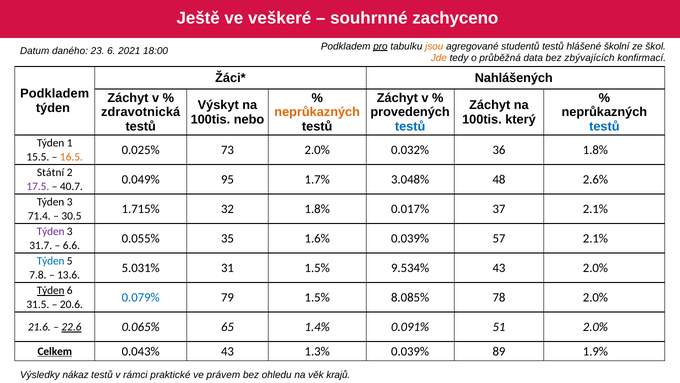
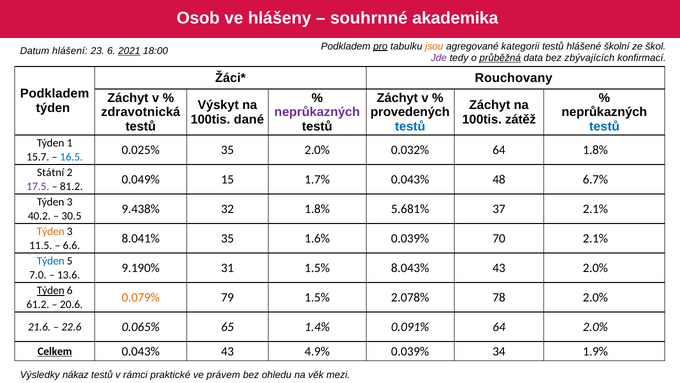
Ještě: Ještě -> Osob
veškeré: veškeré -> hlášeny
zachyceno: zachyceno -> akademika
studentů: studentů -> kategorii
daného: daného -> hlášení
2021 underline: none -> present
Jde colour: orange -> purple
průběžná underline: none -> present
Nahlášených: Nahlášených -> Rouchovany
neprůkazných at (317, 112) colour: orange -> purple
nebo: nebo -> dané
který: který -> zátěž
0.025% 73: 73 -> 35
0.032% 36: 36 -> 64
15.5: 15.5 -> 15.7
16.5 colour: orange -> blue
95: 95 -> 15
1.7% 3.048%: 3.048% -> 0.043%
2.6%: 2.6% -> 6.7%
40.7: 40.7 -> 81.2
1.715%: 1.715% -> 9.438%
0.017%: 0.017% -> 5.681%
71.4: 71.4 -> 40.2
Týden at (51, 231) colour: purple -> orange
0.055%: 0.055% -> 8.041%
57: 57 -> 70
31.7: 31.7 -> 11.5
5.031%: 5.031% -> 9.190%
9.534%: 9.534% -> 8.043%
7.8: 7.8 -> 7.0
0.079% colour: blue -> orange
8.085%: 8.085% -> 2.078%
31.5: 31.5 -> 61.2
22.6 underline: present -> none
0.091% 51: 51 -> 64
1.3%: 1.3% -> 4.9%
89: 89 -> 34
krajů: krajů -> mezi
